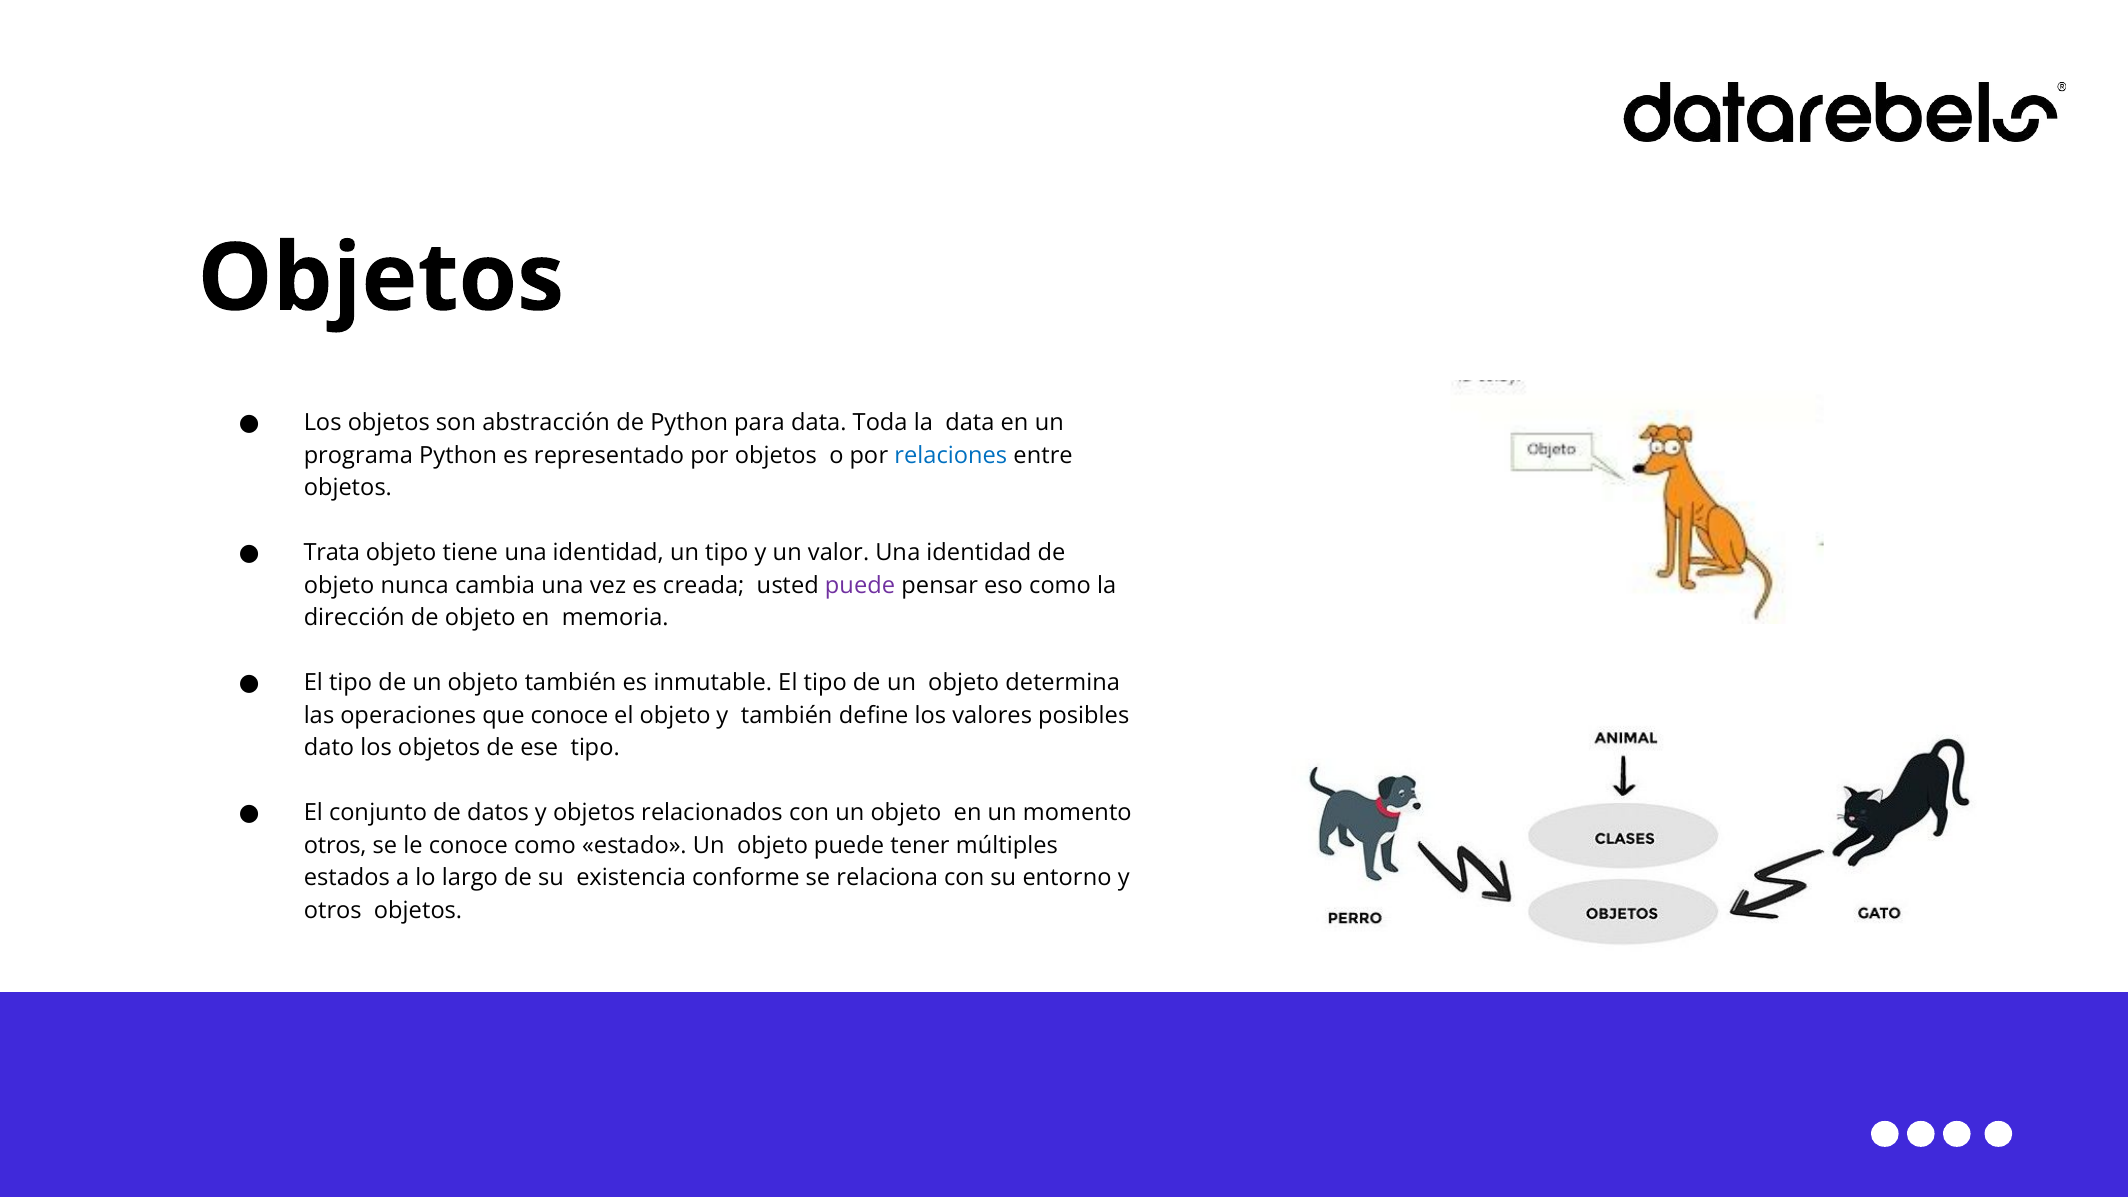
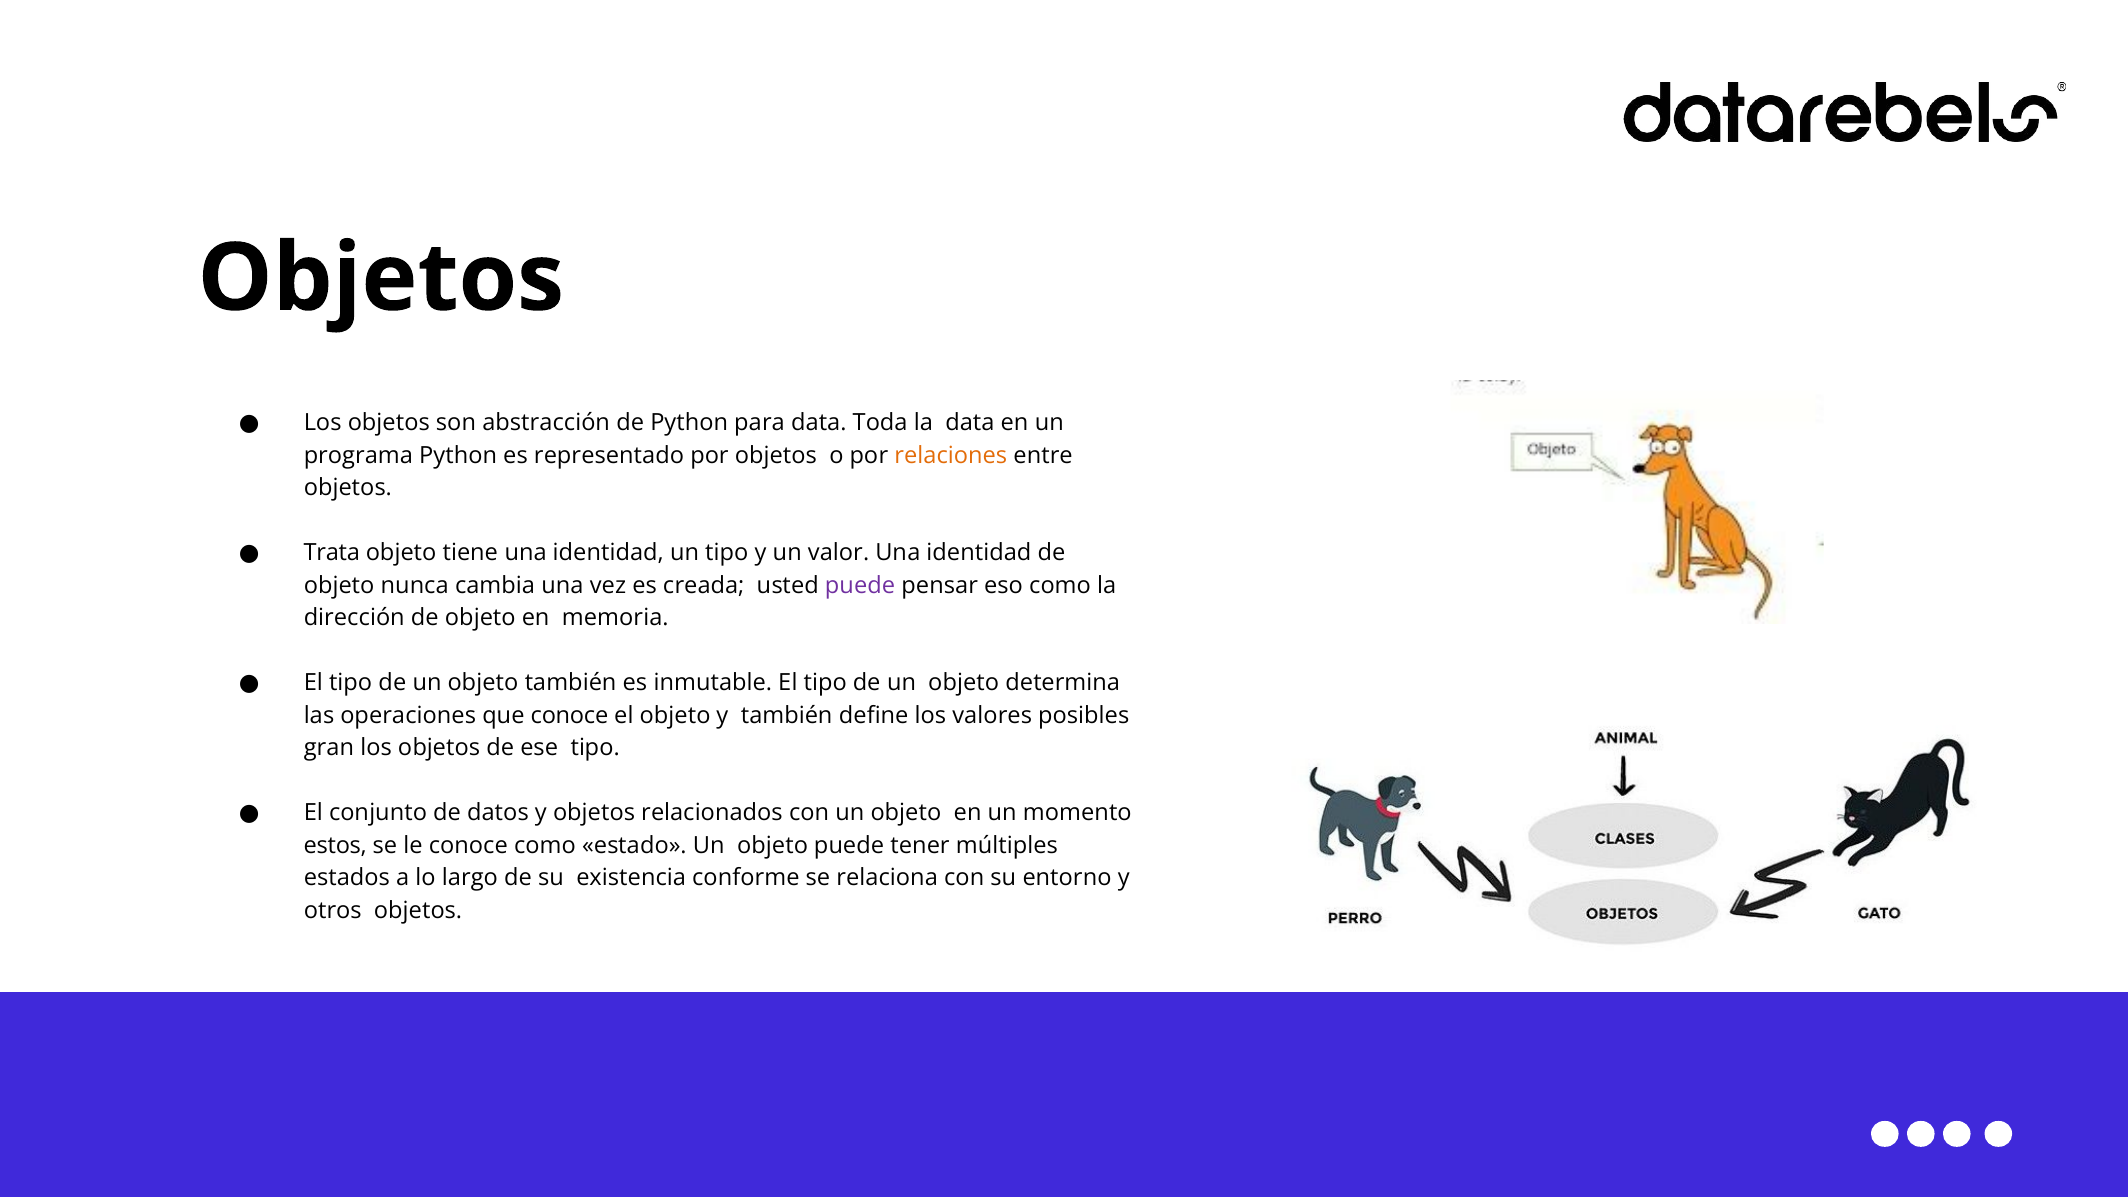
relaciones colour: blue -> orange
dato: dato -> gran
otros at (335, 845): otros -> estos
